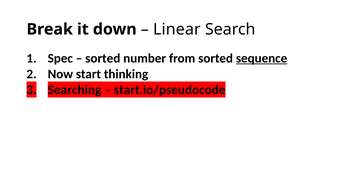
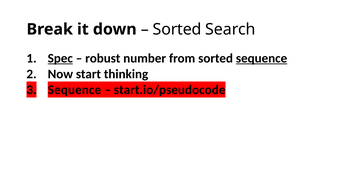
Linear at (177, 29): Linear -> Sorted
Spec underline: none -> present
sorted at (103, 58): sorted -> robust
Searching at (75, 90): Searching -> Sequence
